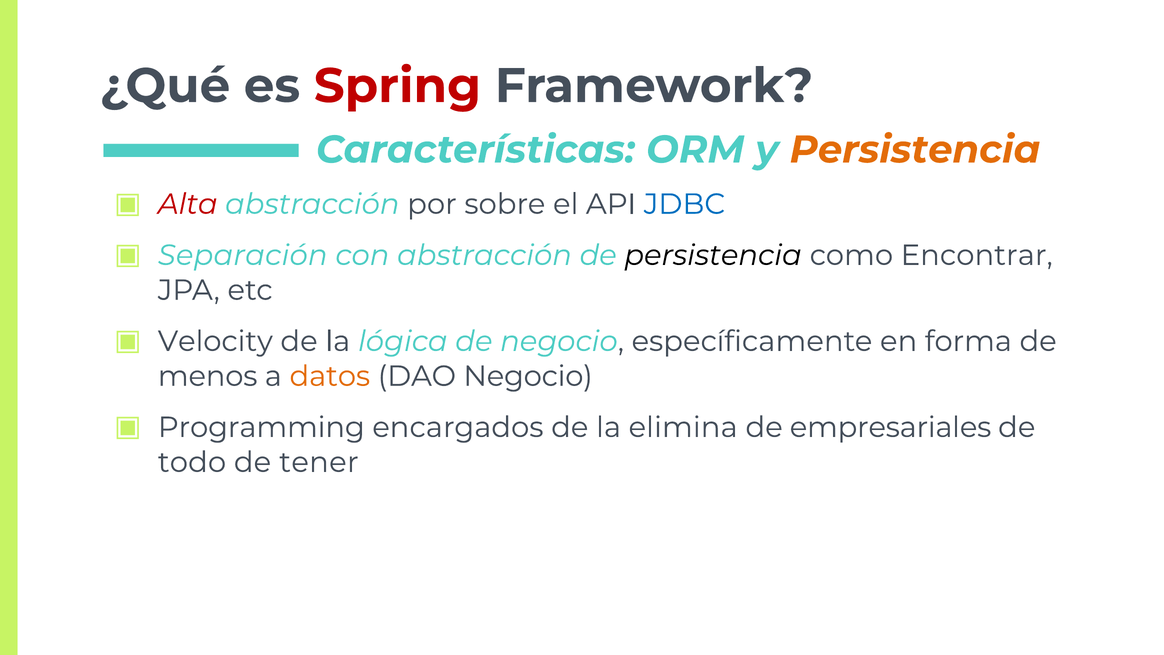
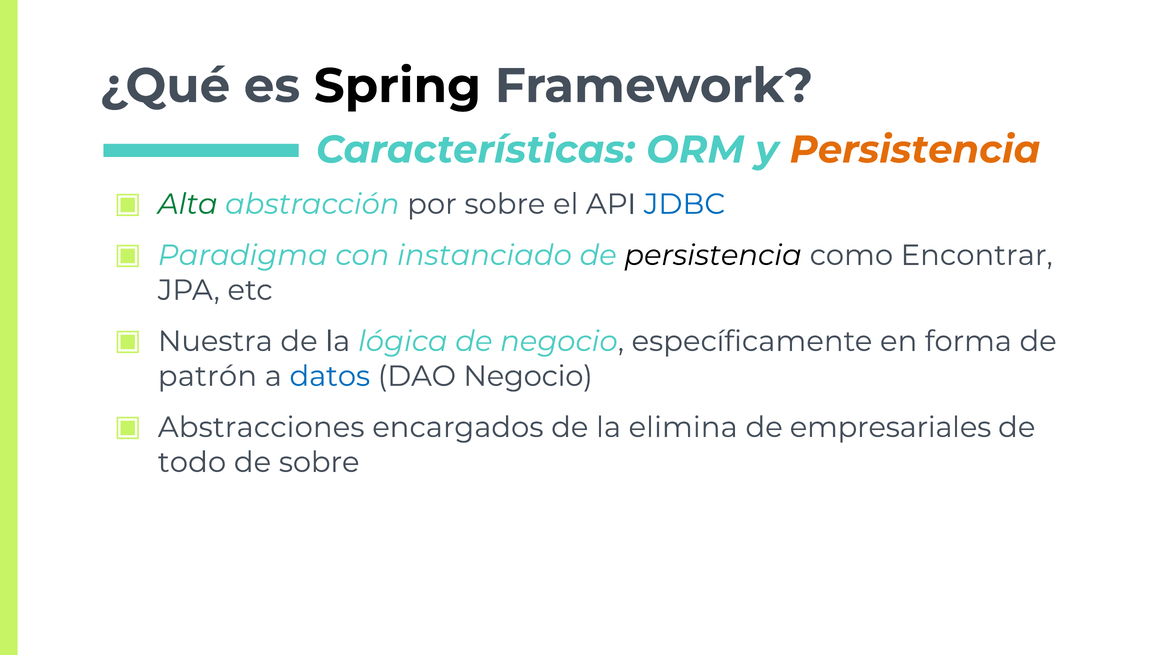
Spring colour: red -> black
Alta colour: red -> green
Separación: Separación -> Paradigma
con abstracción: abstracción -> instanciado
Velocity: Velocity -> Nuestra
menos: menos -> patrón
datos colour: orange -> blue
Programming: Programming -> Abstracciones
de tener: tener -> sobre
